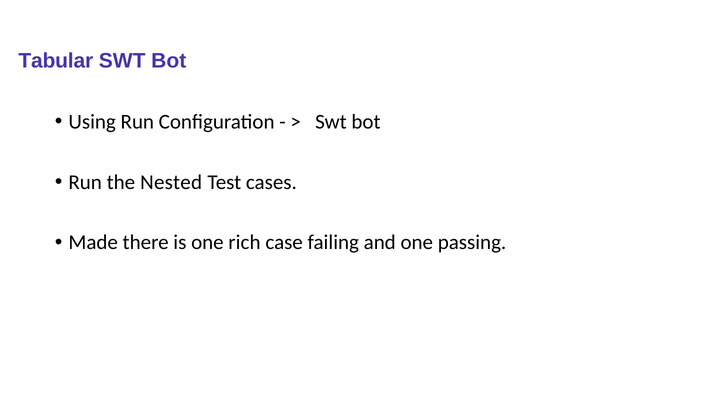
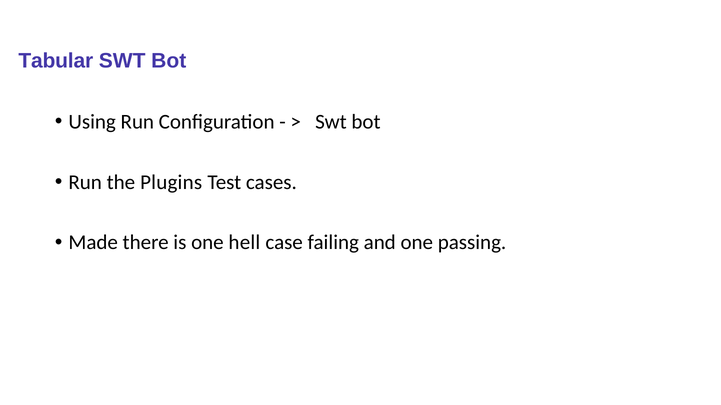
Nested: Nested -> Plugins
rich: rich -> hell
